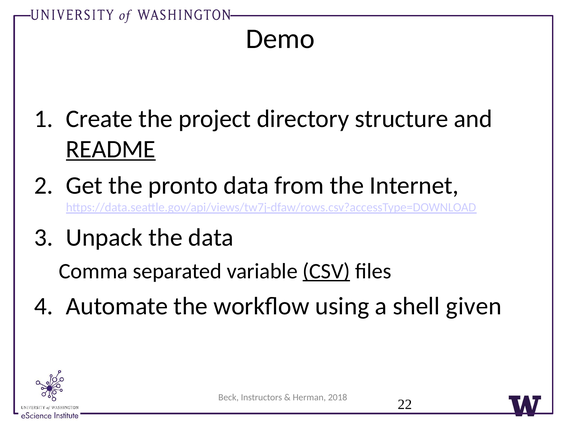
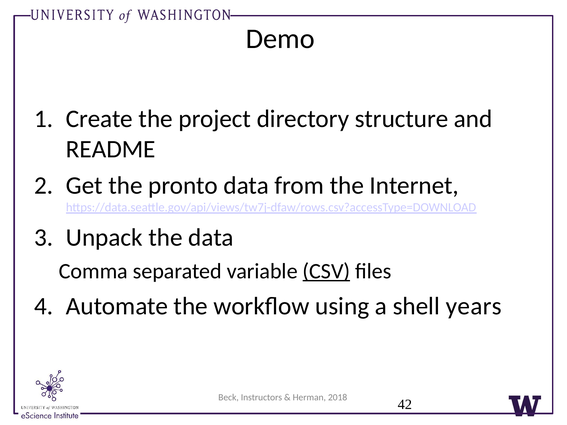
README underline: present -> none
given: given -> years
22: 22 -> 42
